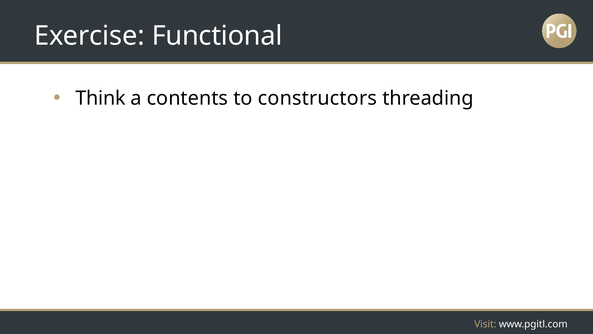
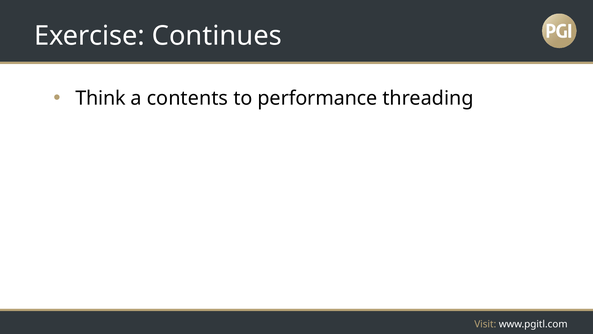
Functional: Functional -> Continues
constructors: constructors -> performance
